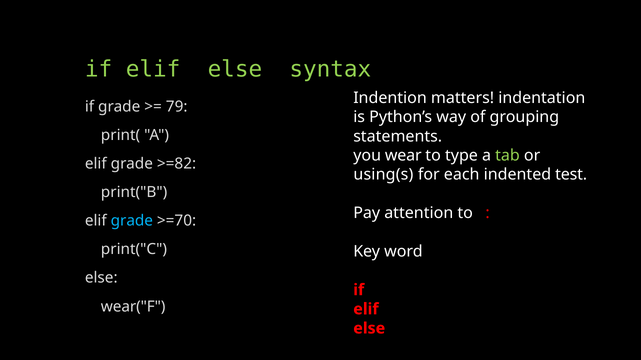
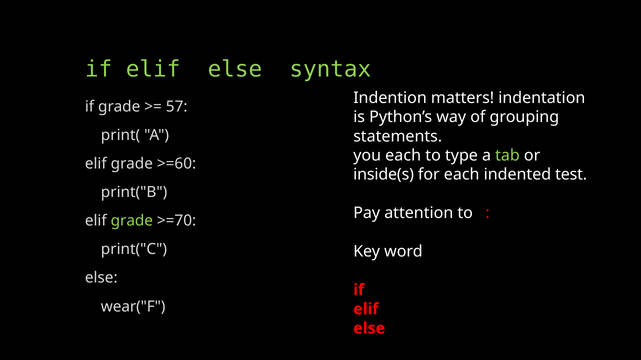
79: 79 -> 57
you wear: wear -> each
>=82: >=82 -> >=60
using(s: using(s -> inside(s
grade at (132, 221) colour: light blue -> light green
